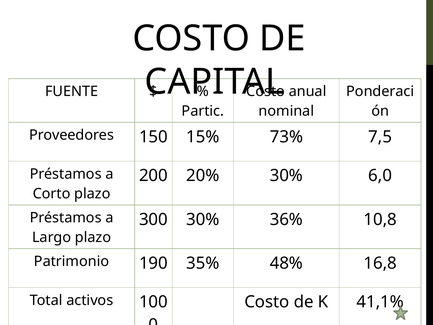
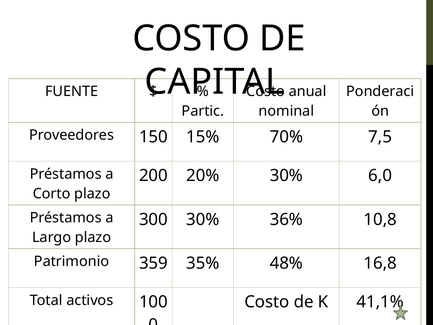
73%: 73% -> 70%
190: 190 -> 359
